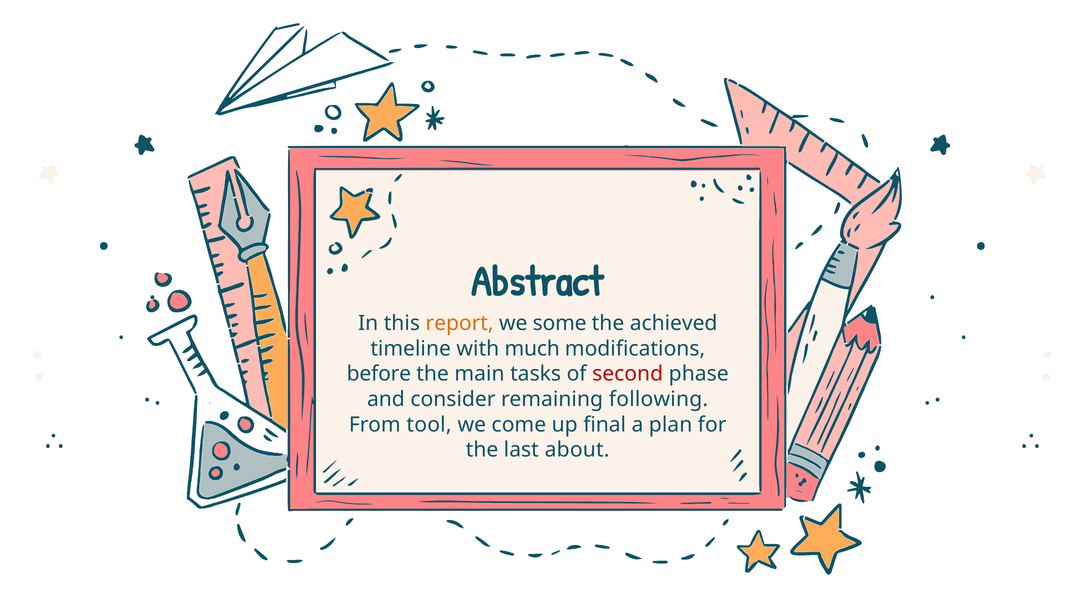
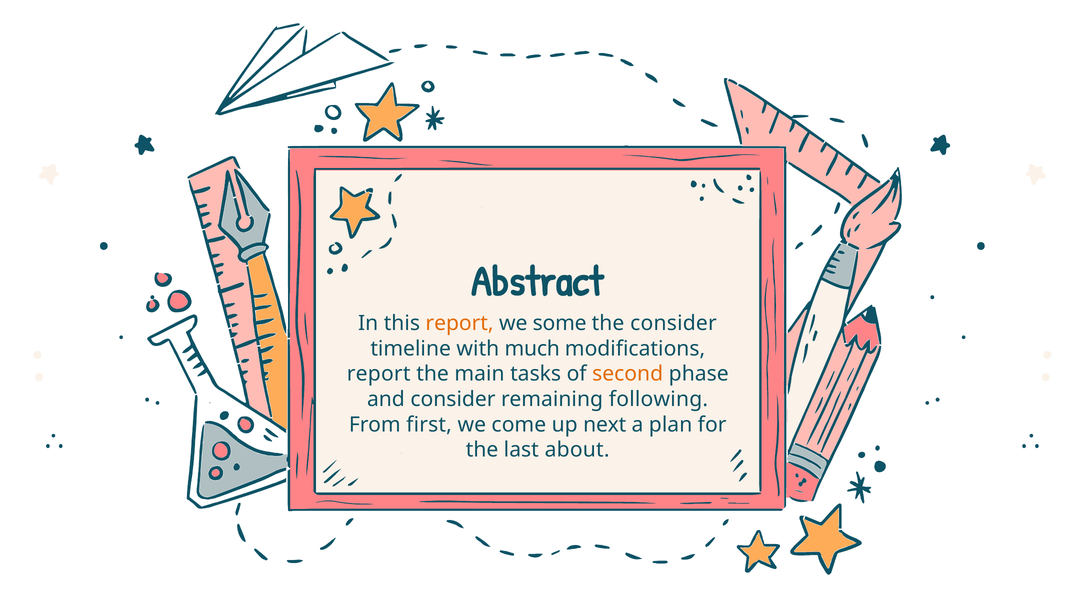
the achieved: achieved -> consider
before at (379, 374): before -> report
second colour: red -> orange
tool: tool -> first
final: final -> next
